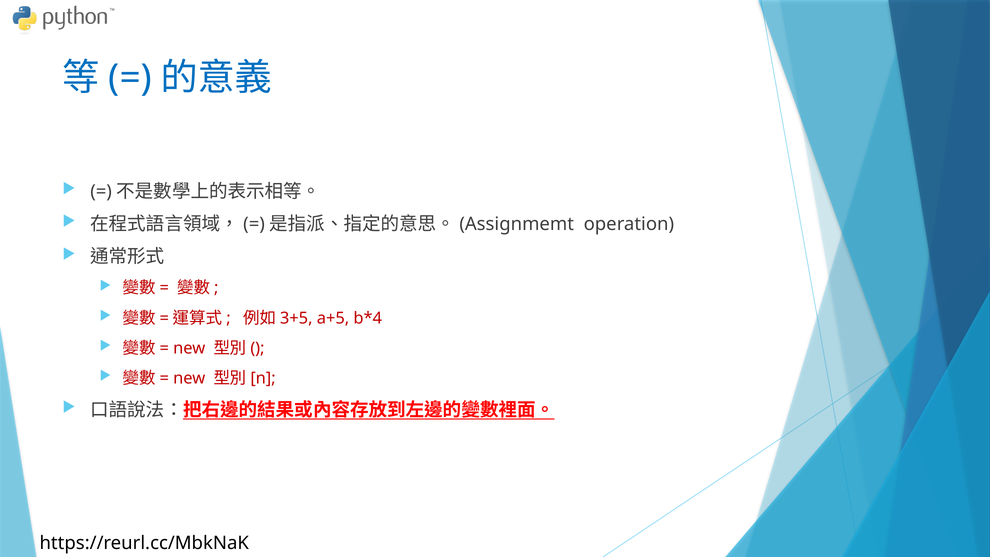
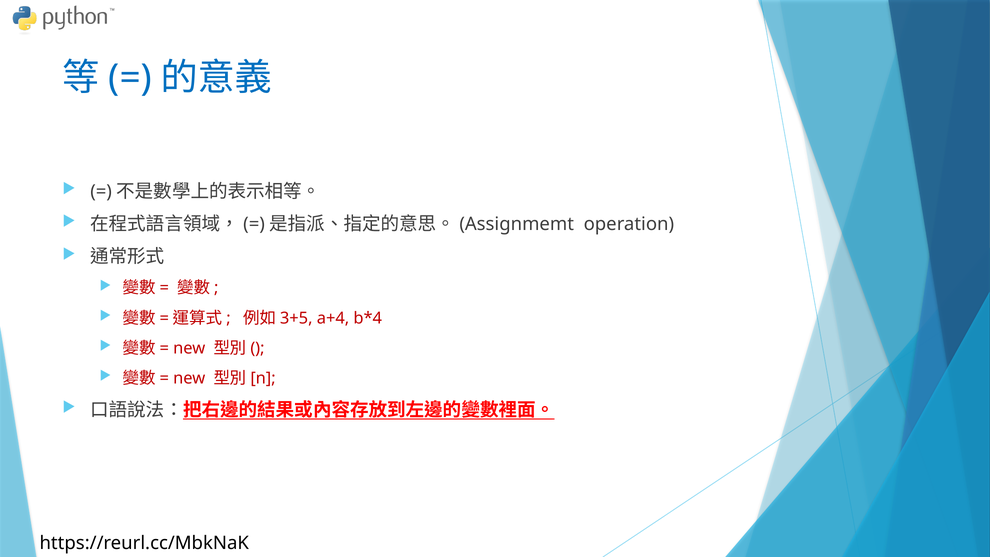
a+5: a+5 -> a+4
